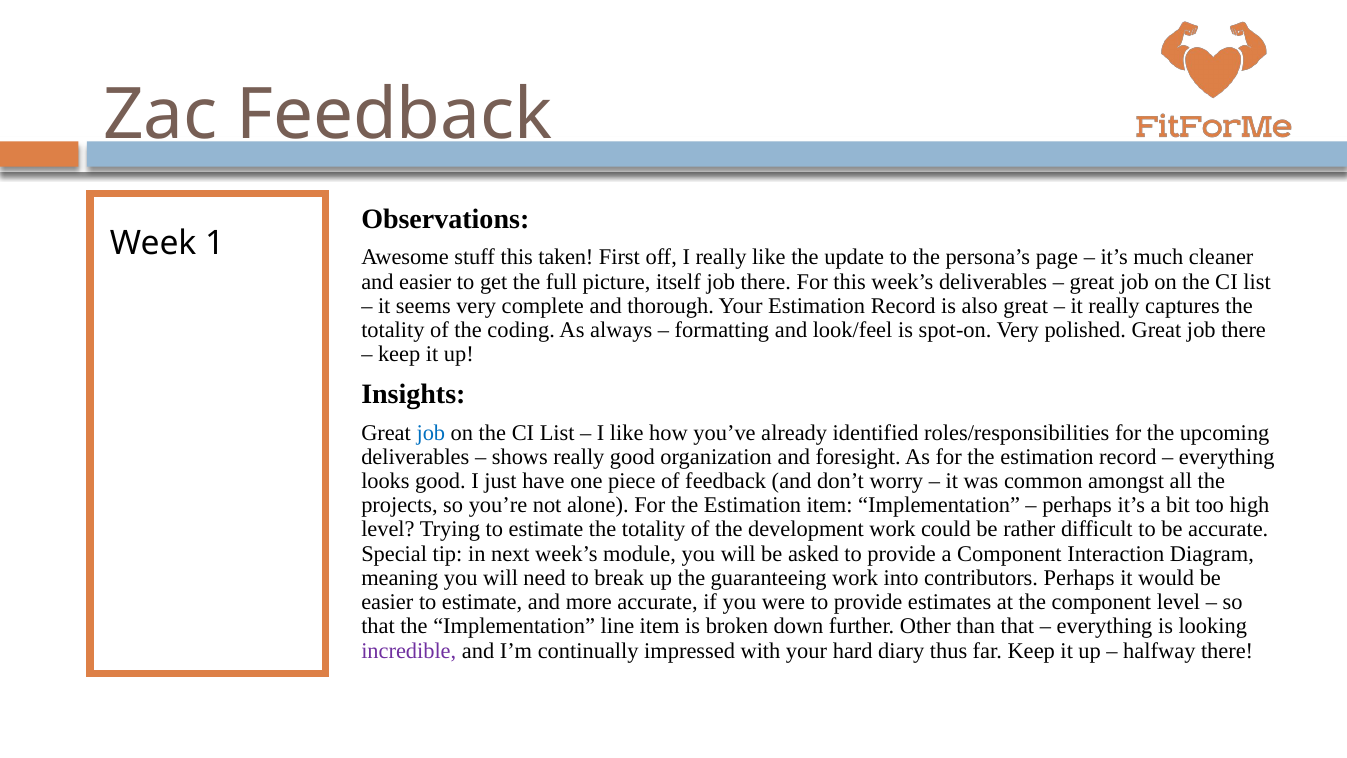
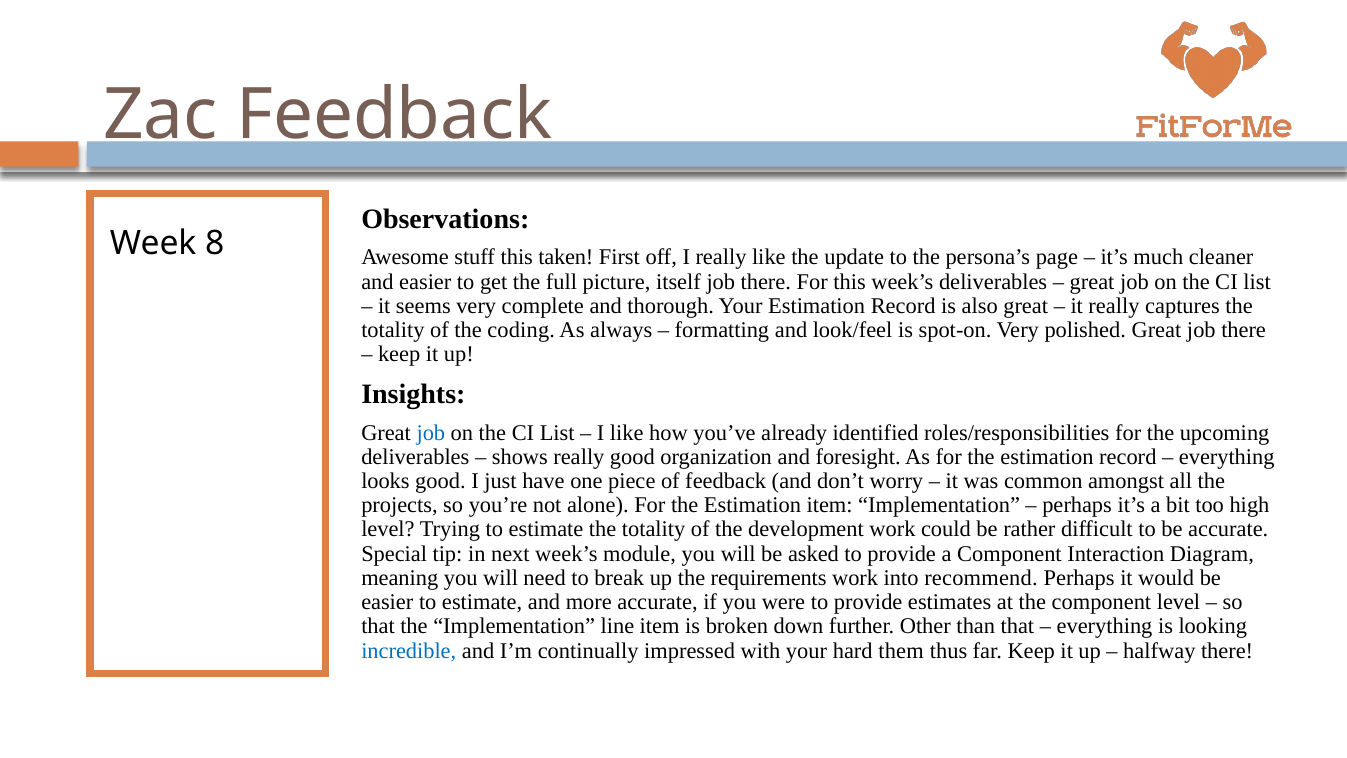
1: 1 -> 8
guaranteeing: guaranteeing -> requirements
contributors: contributors -> recommend
incredible colour: purple -> blue
diary: diary -> them
